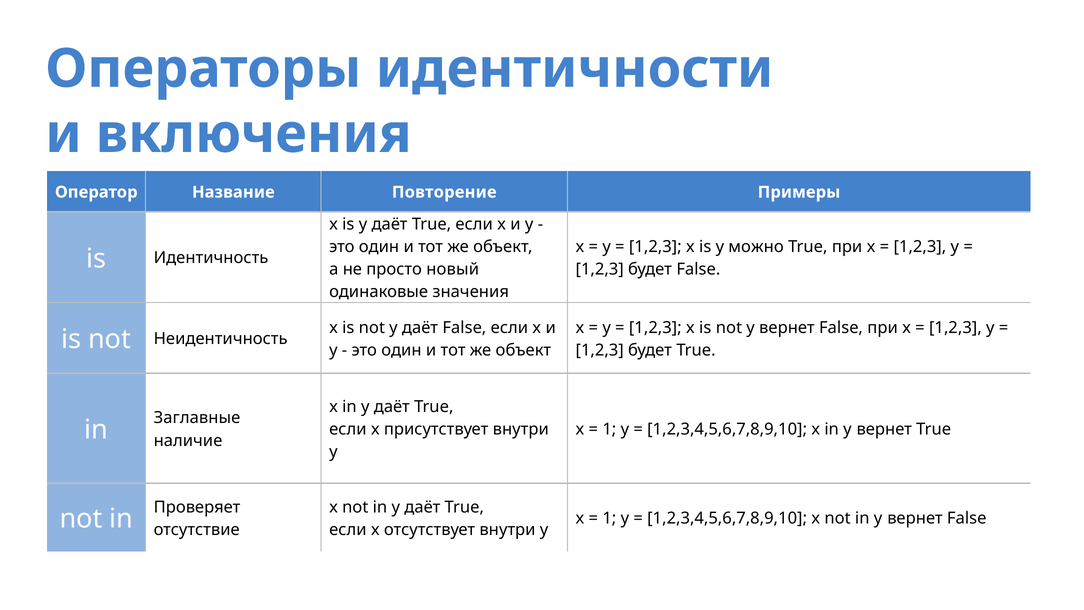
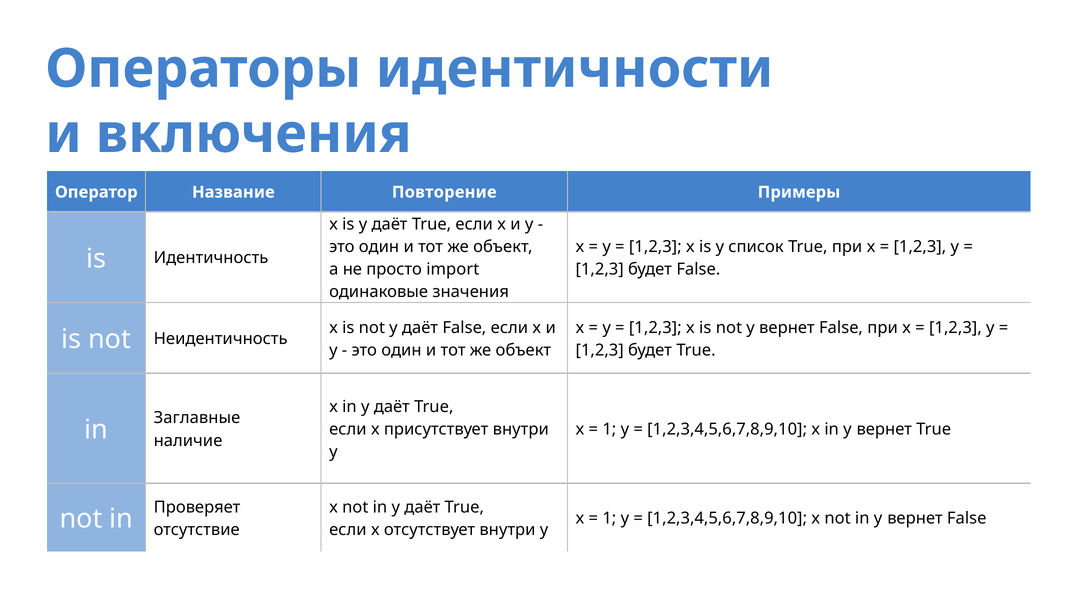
можно: можно -> список
новый: новый -> import
